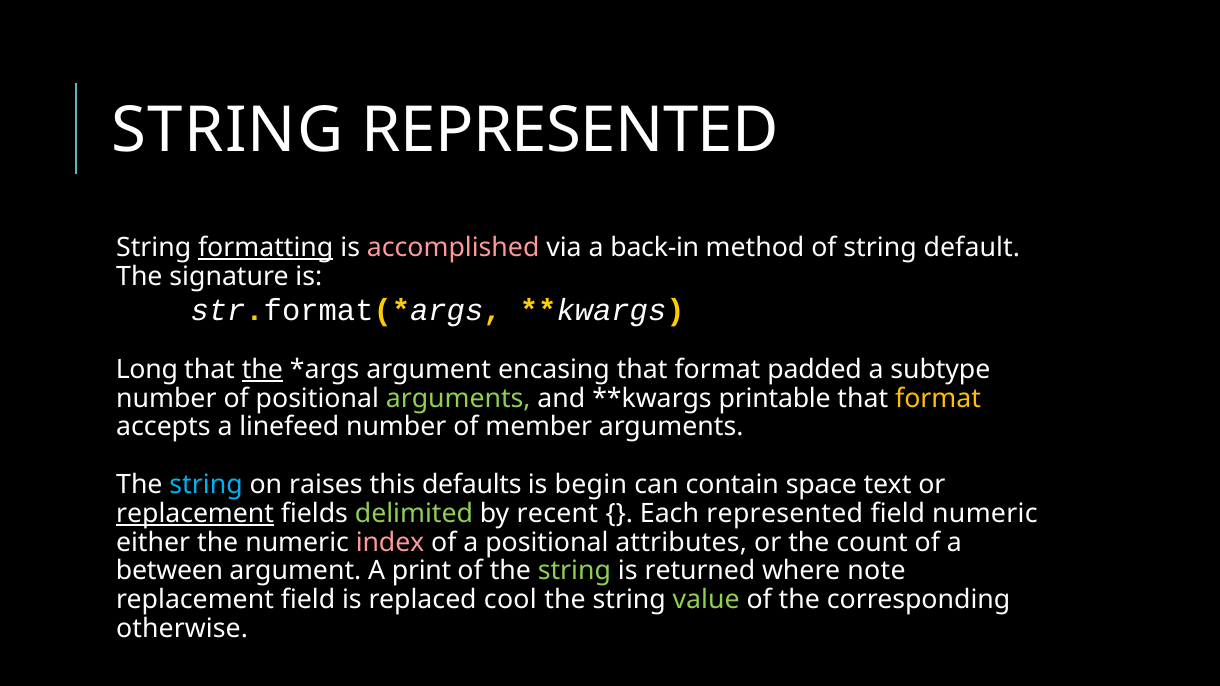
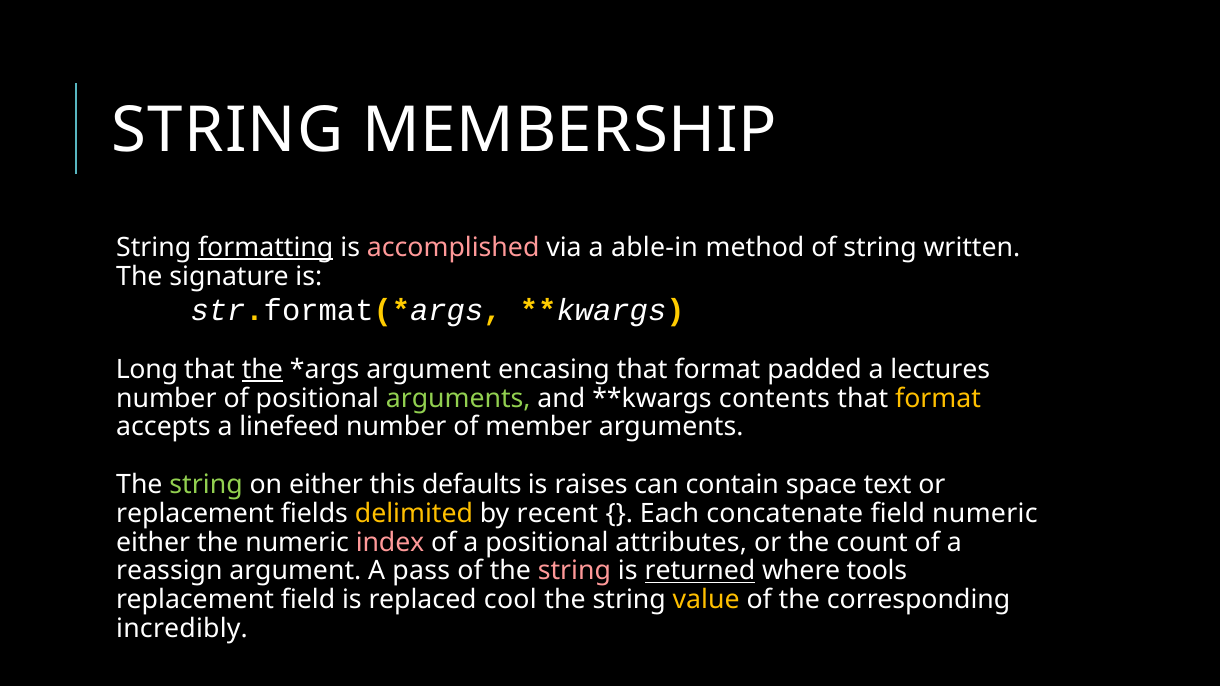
STRING REPRESENTED: REPRESENTED -> MEMBERSHIP
back-in: back-in -> able-in
default: default -> written
subtype: subtype -> lectures
printable: printable -> contents
string at (206, 485) colour: light blue -> light green
on raises: raises -> either
begin: begin -> raises
replacement at (195, 514) underline: present -> none
delimited colour: light green -> yellow
Each represented: represented -> concatenate
between: between -> reassign
print: print -> pass
string at (574, 571) colour: light green -> pink
returned underline: none -> present
note: note -> tools
value colour: light green -> yellow
otherwise: otherwise -> incredibly
